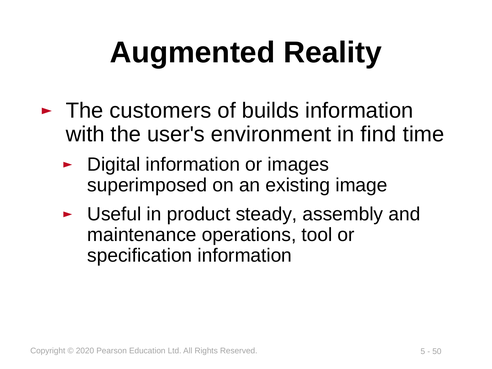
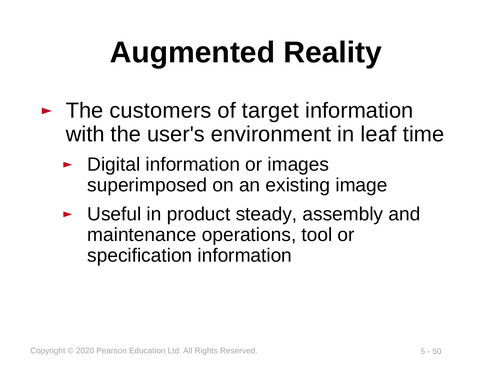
builds: builds -> target
find: find -> leaf
